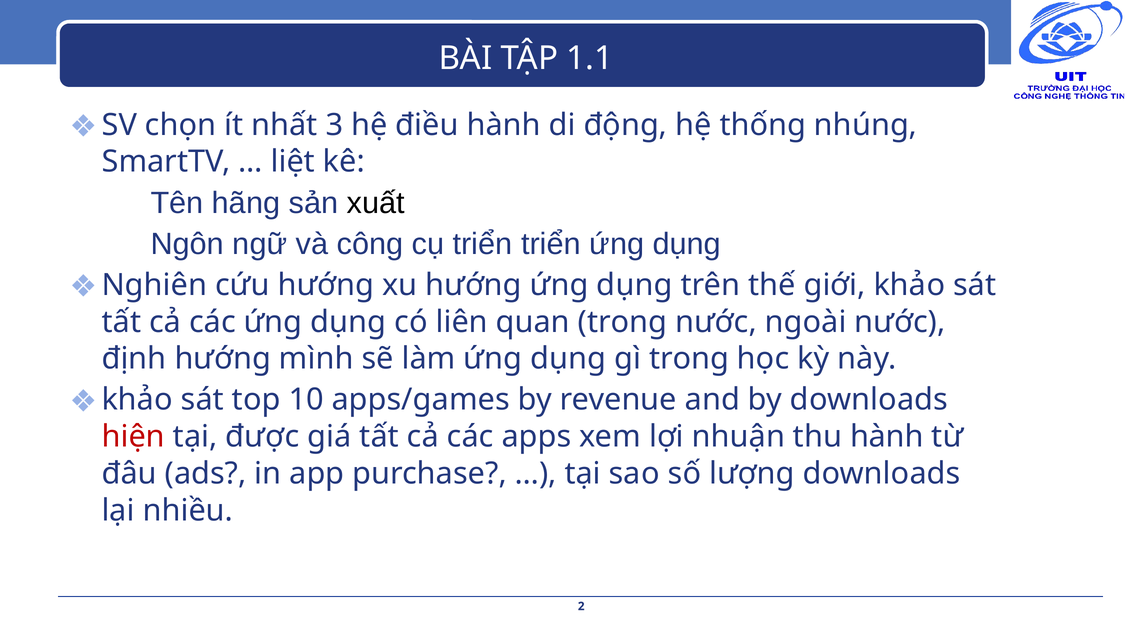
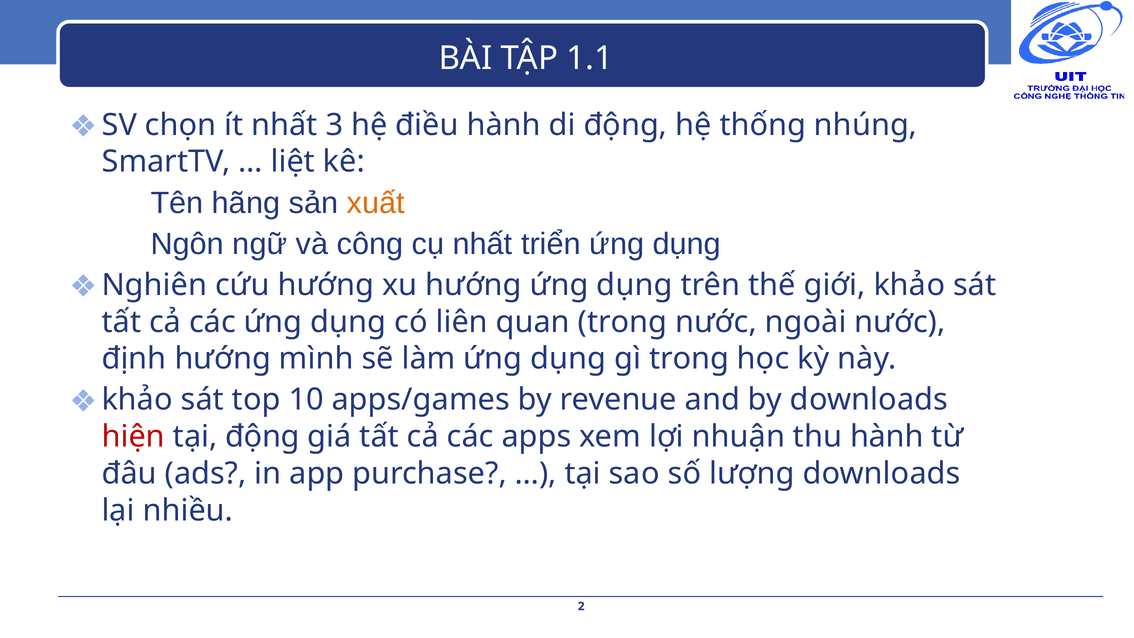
xuất colour: black -> orange
cụ triển: triển -> nhất
tại được: được -> động
